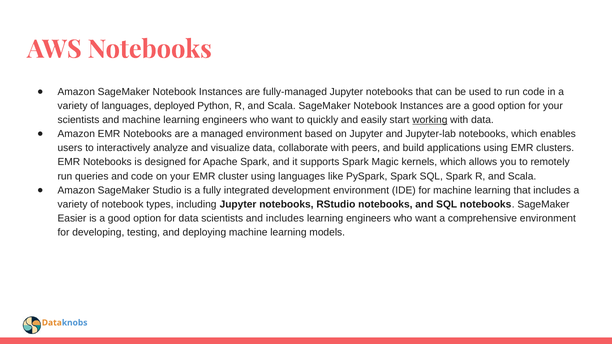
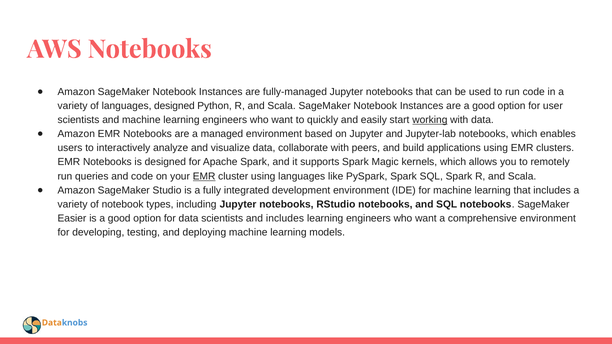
languages deployed: deployed -> designed
for your: your -> user
EMR at (204, 176) underline: none -> present
